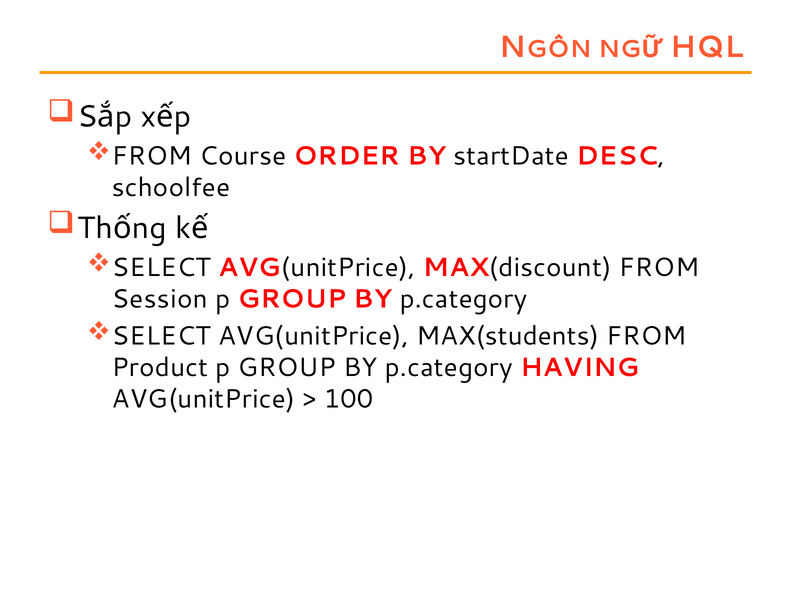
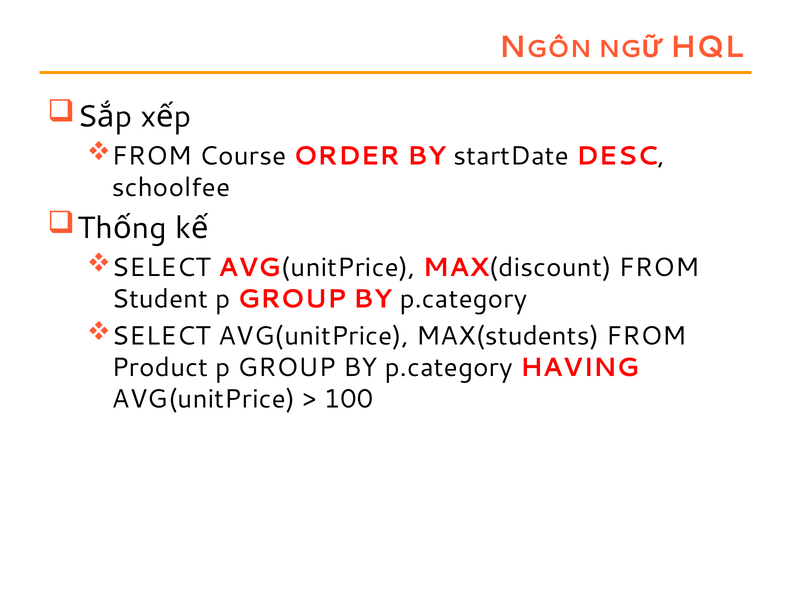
Session: Session -> Student
